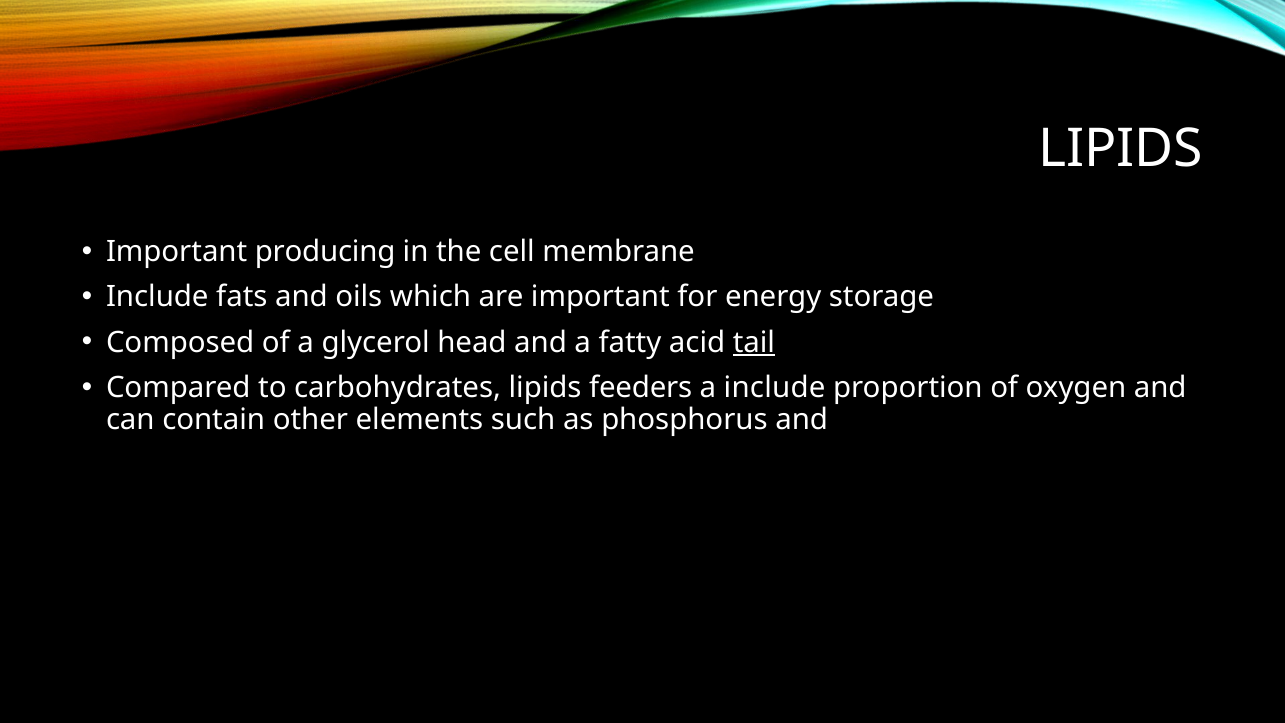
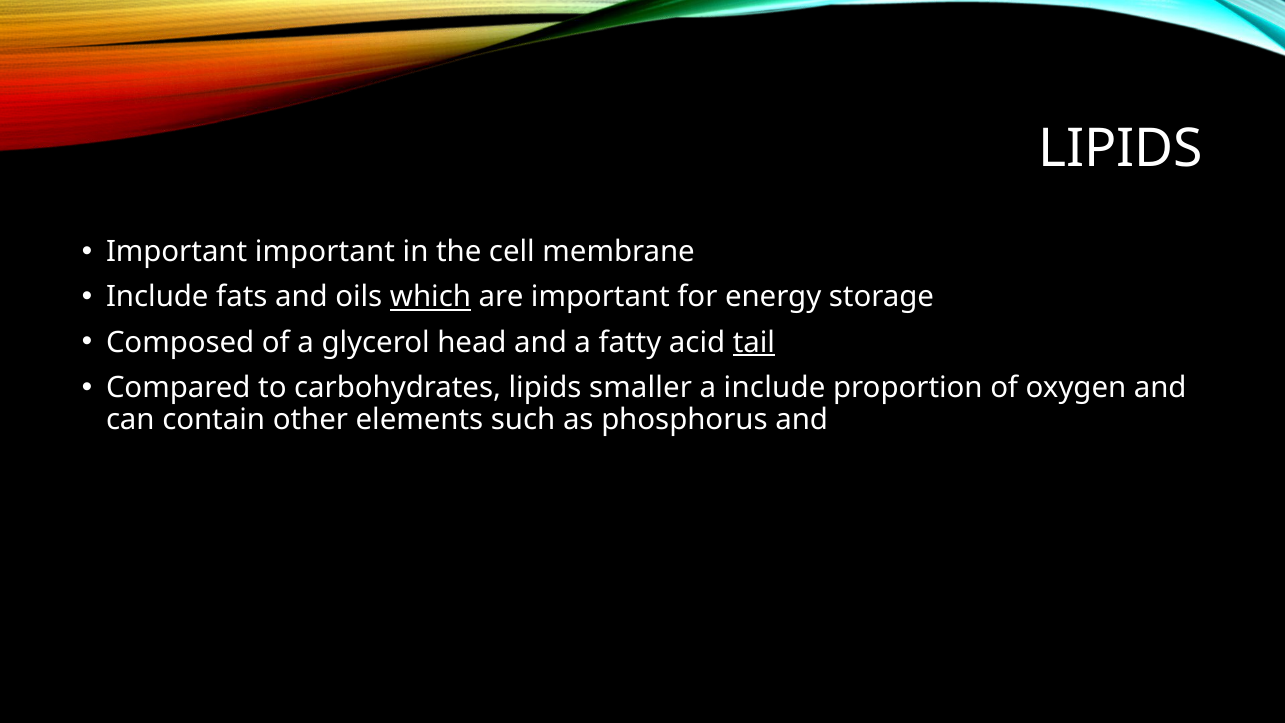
Important producing: producing -> important
which underline: none -> present
feeders: feeders -> smaller
